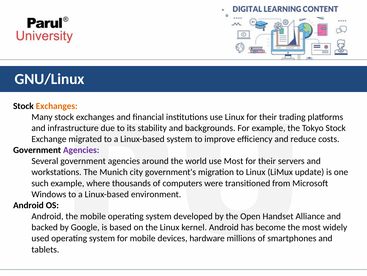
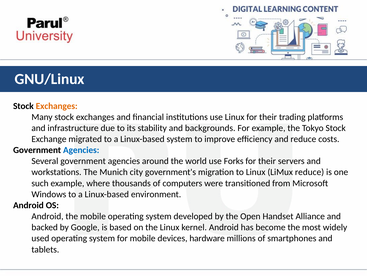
Agencies at (81, 150) colour: purple -> blue
use Most: Most -> Forks
LiMux update: update -> reduce
